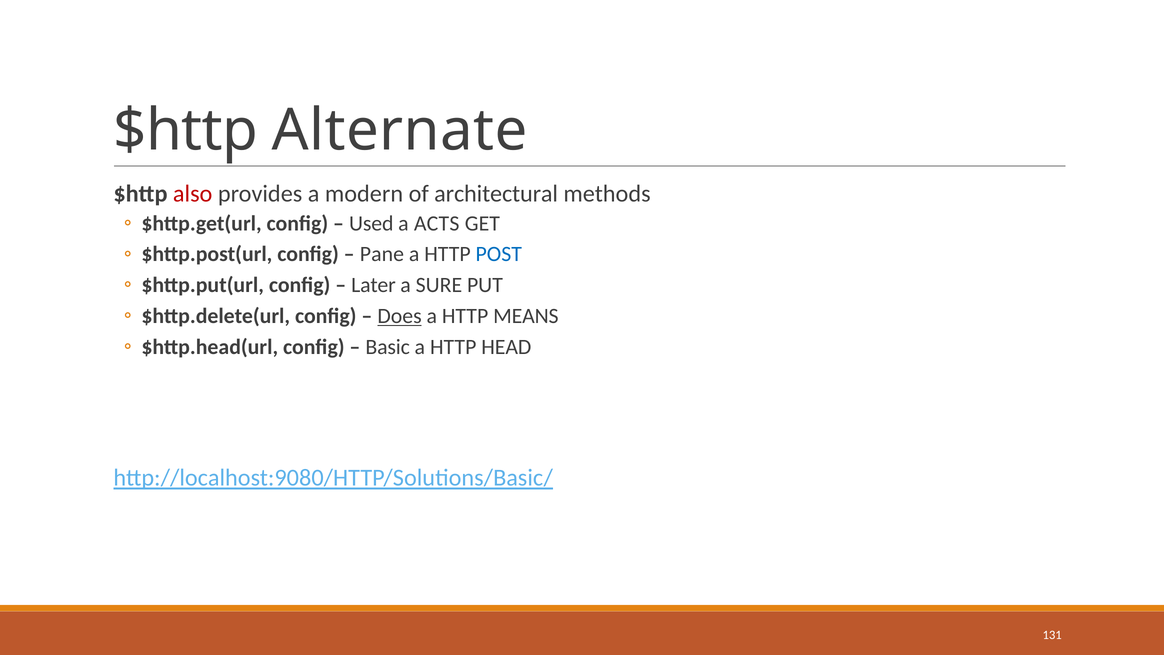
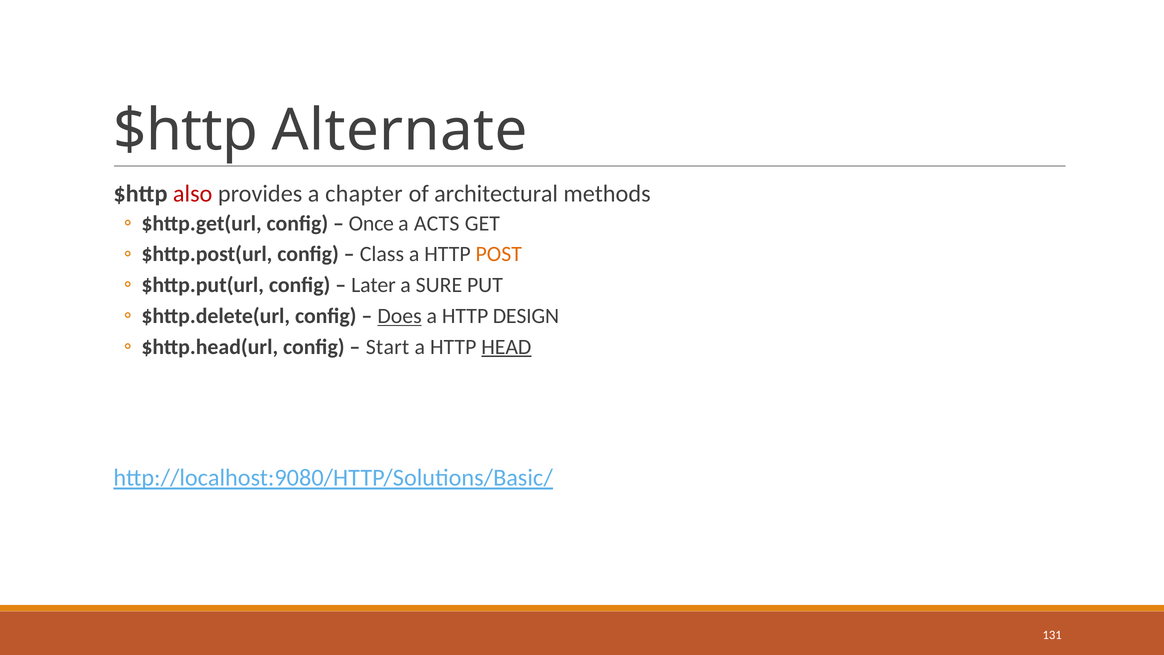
modern: modern -> chapter
Used: Used -> Once
Pane: Pane -> Class
POST colour: blue -> orange
MEANS: MEANS -> DESIGN
Basic: Basic -> Start
HEAD underline: none -> present
